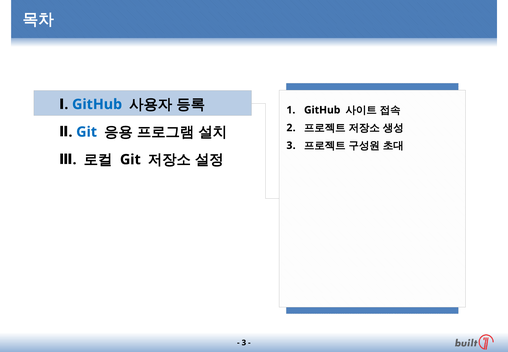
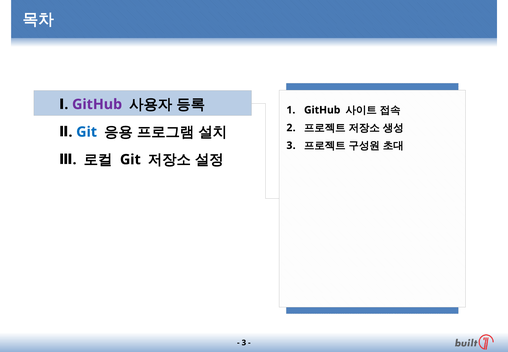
GitHub at (97, 104) colour: blue -> purple
